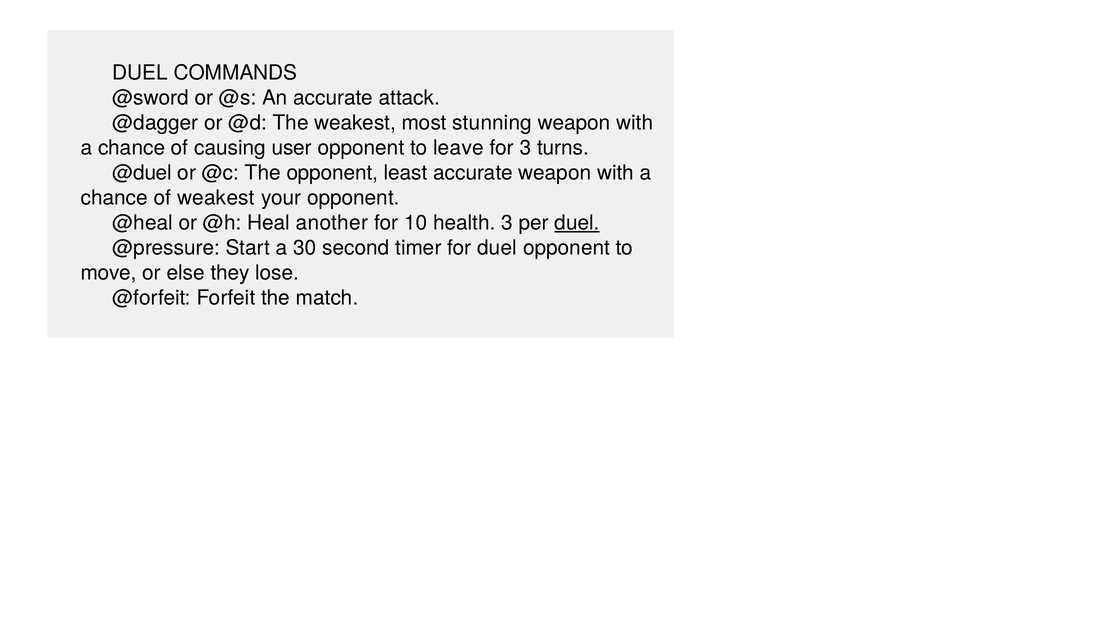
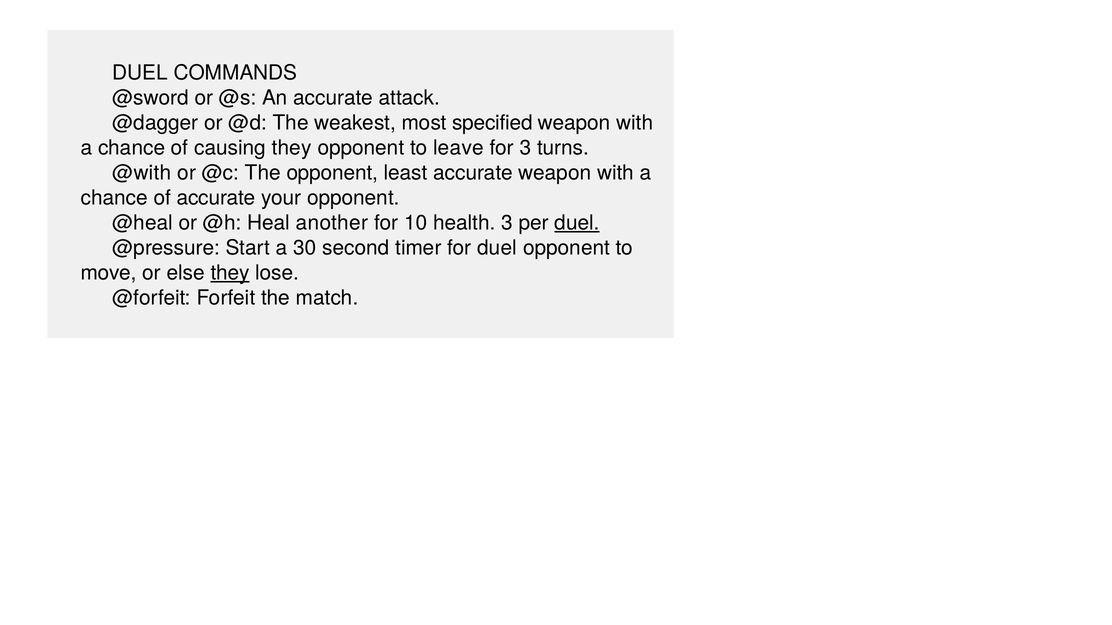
stunning: stunning -> specified
causing user: user -> they
@duel: @duel -> @with
of weakest: weakest -> accurate
they at (230, 273) underline: none -> present
